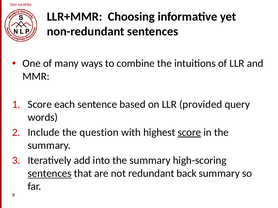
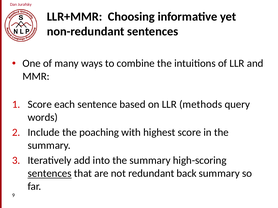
provided: provided -> methods
question: question -> poaching
score at (189, 133) underline: present -> none
